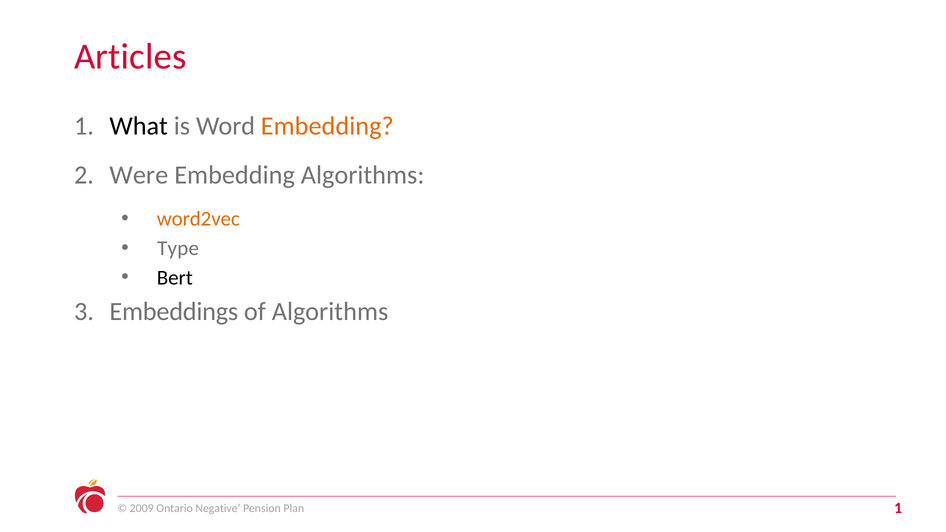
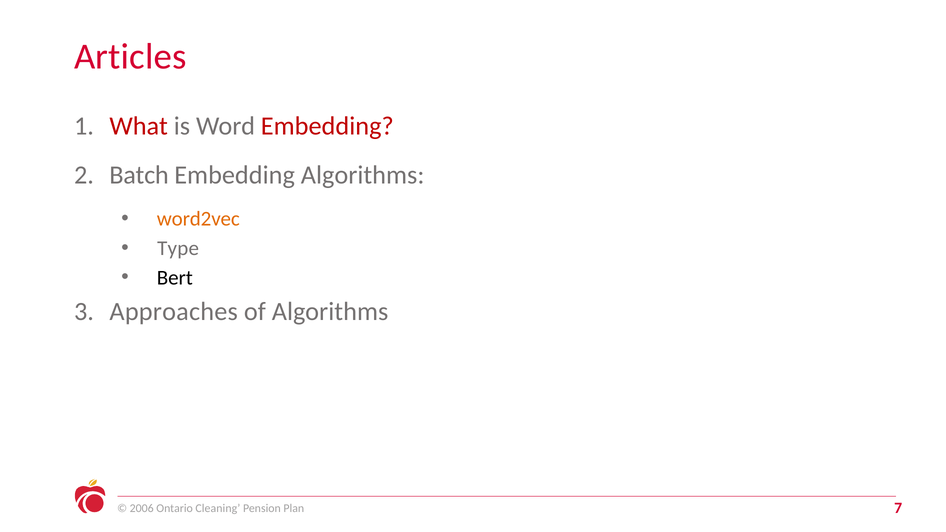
What colour: black -> red
Embedding at (327, 126) colour: orange -> red
Were: Were -> Batch
Embeddings: Embeddings -> Approaches
2009: 2009 -> 2006
Negative: Negative -> Cleaning
Plan 1: 1 -> 7
